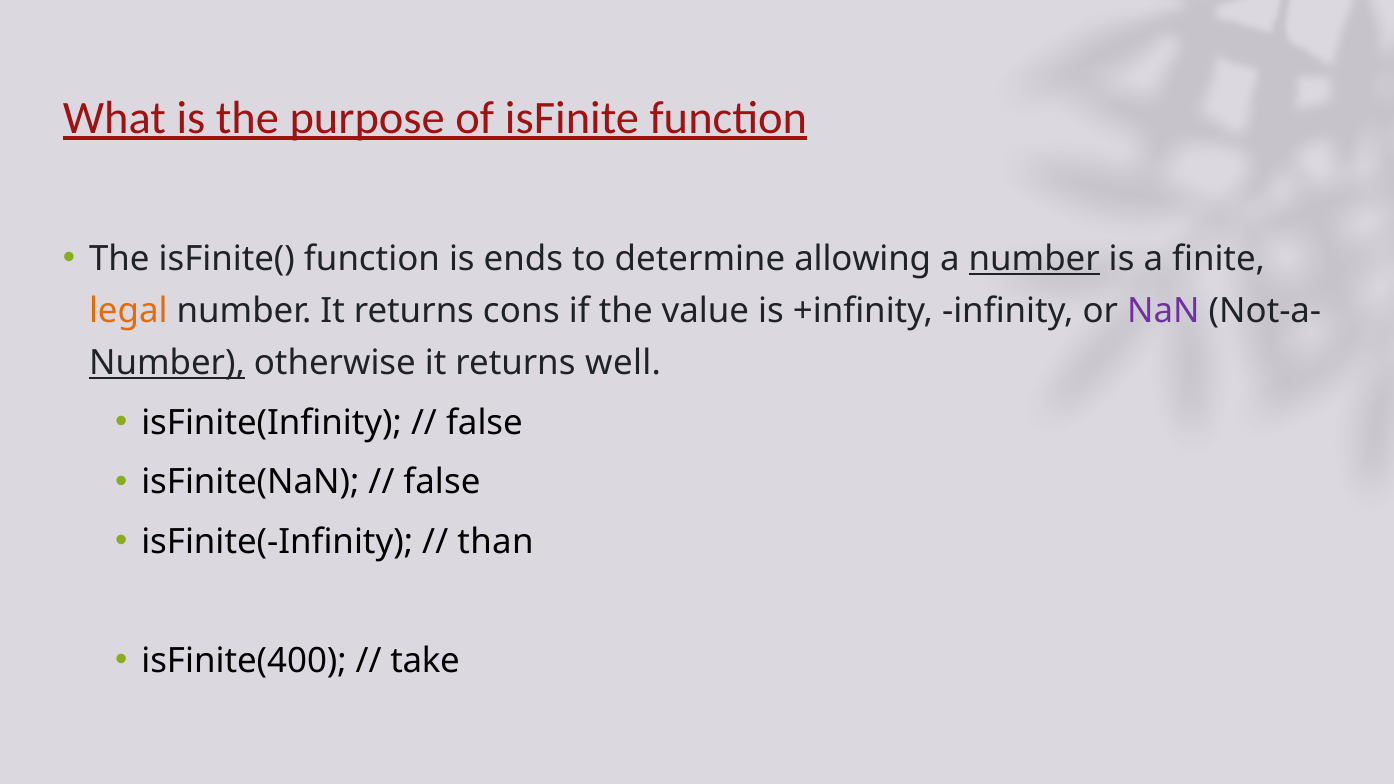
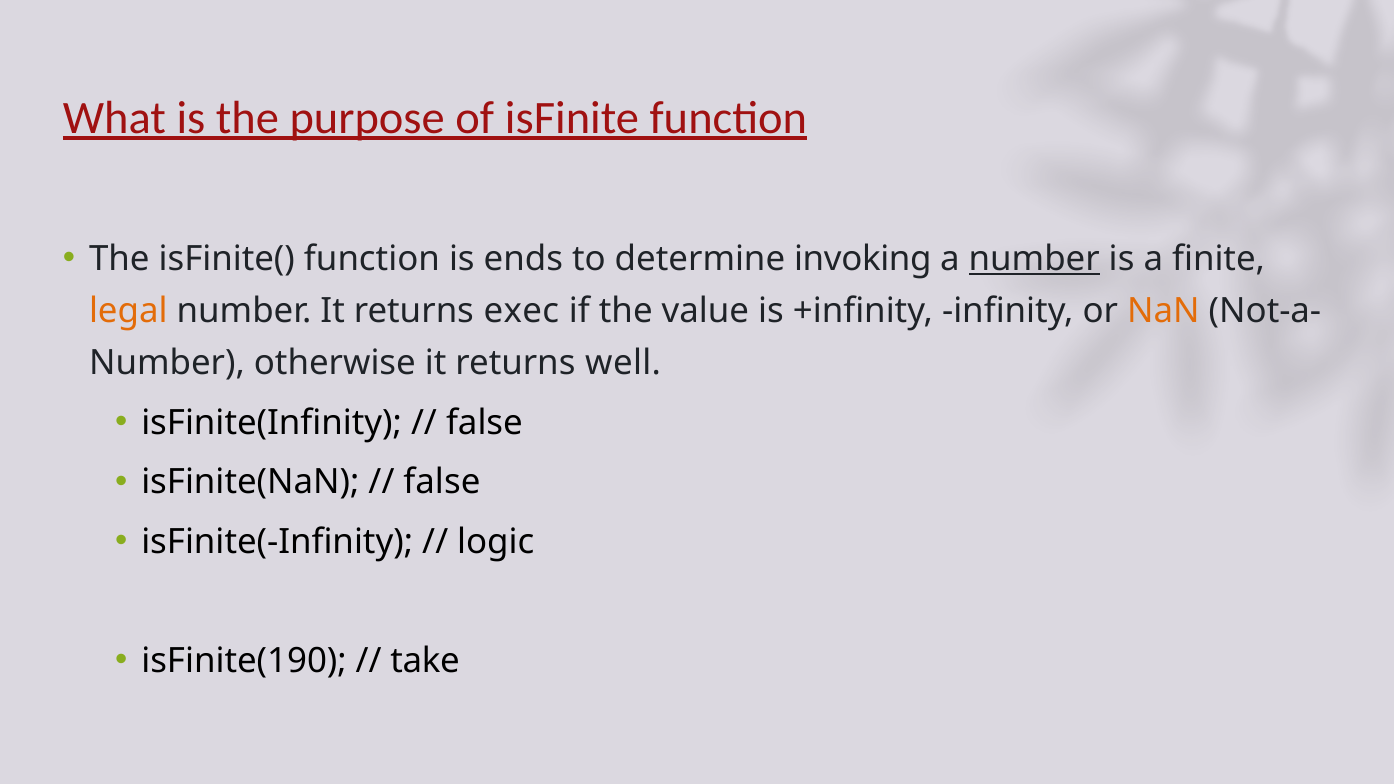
allowing: allowing -> invoking
cons: cons -> exec
NaN colour: purple -> orange
Number at (167, 363) underline: present -> none
than: than -> logic
isFinite(400: isFinite(400 -> isFinite(190
